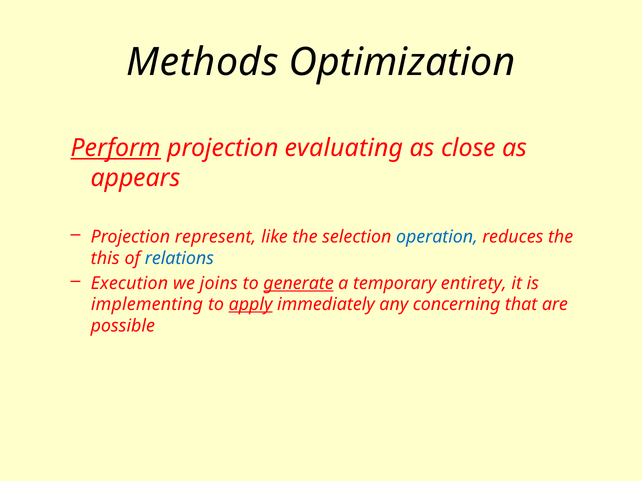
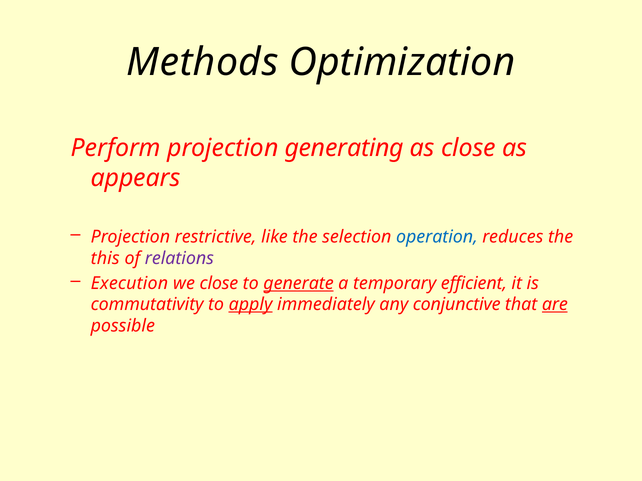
Perform underline: present -> none
evaluating: evaluating -> generating
represent: represent -> restrictive
relations colour: blue -> purple
we joins: joins -> close
entirety: entirety -> efficient
implementing: implementing -> commutativity
concerning: concerning -> conjunctive
are underline: none -> present
